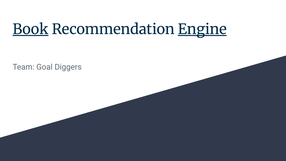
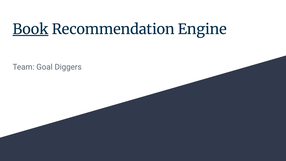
Engine underline: present -> none
